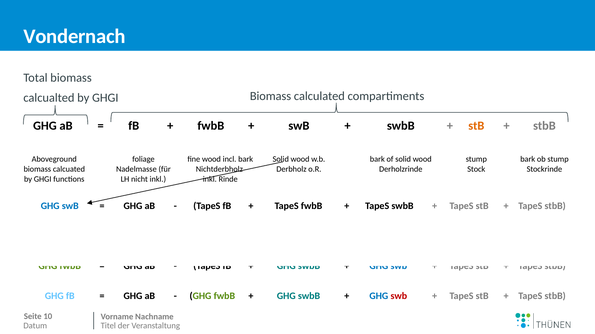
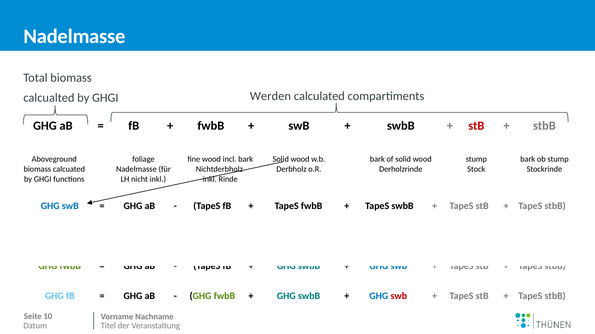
Vondernach at (75, 36): Vondernach -> Nadelmasse
Biomass at (270, 96): Biomass -> Werden
stB at (476, 126) colour: orange -> red
